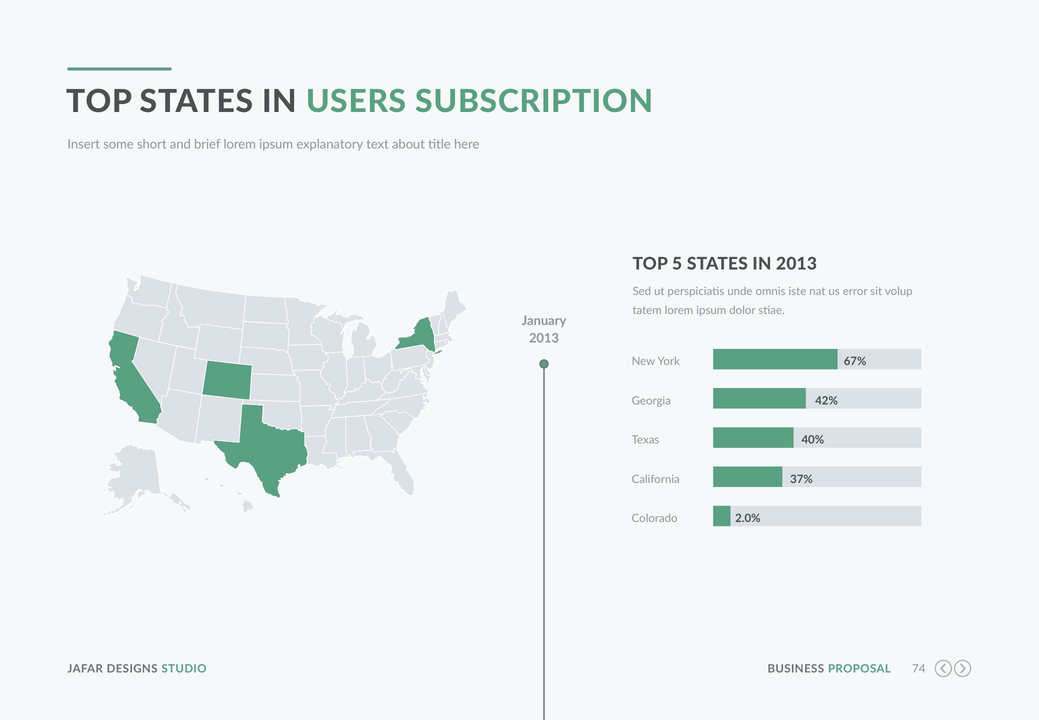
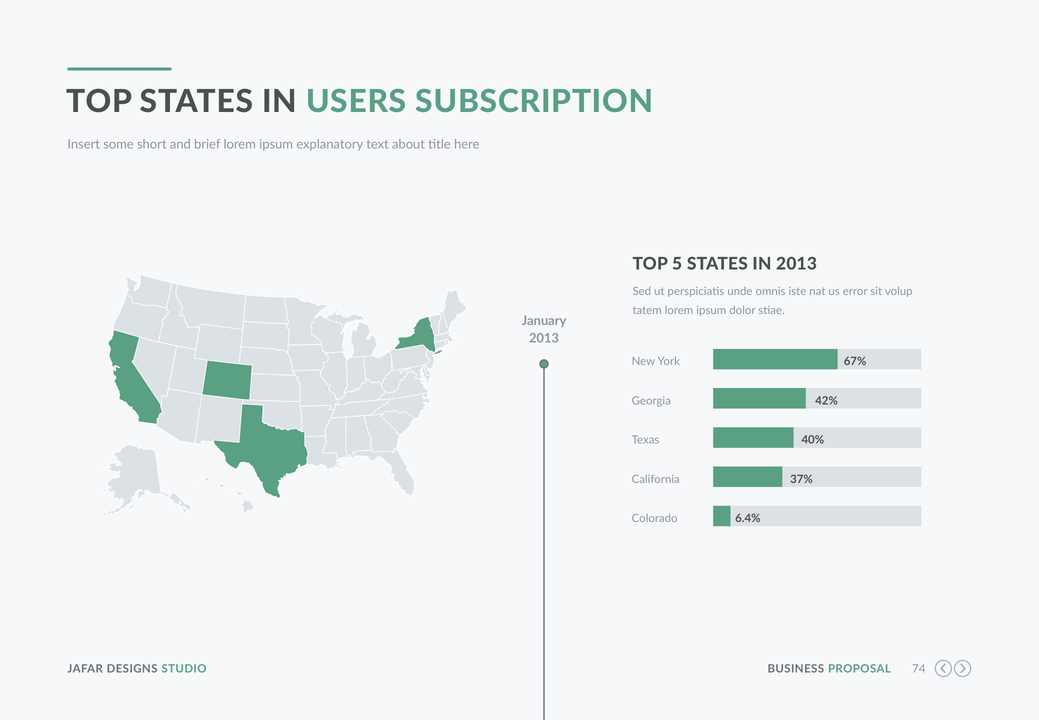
2.0%: 2.0% -> 6.4%
